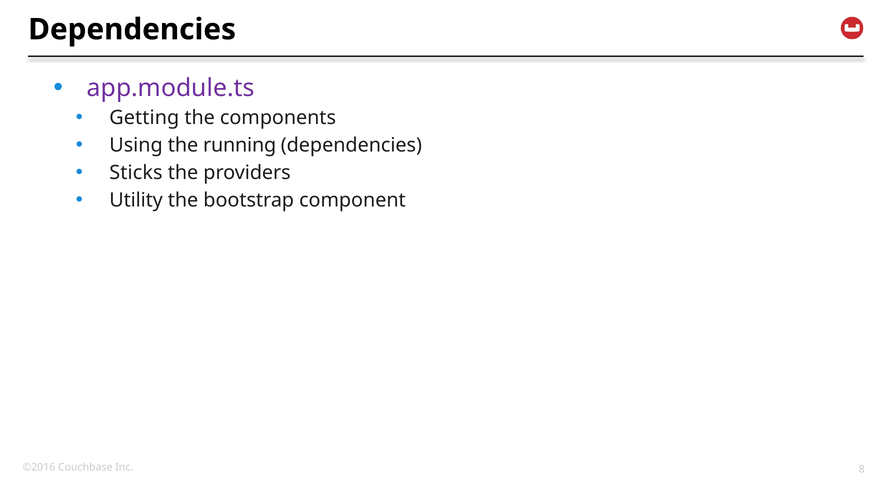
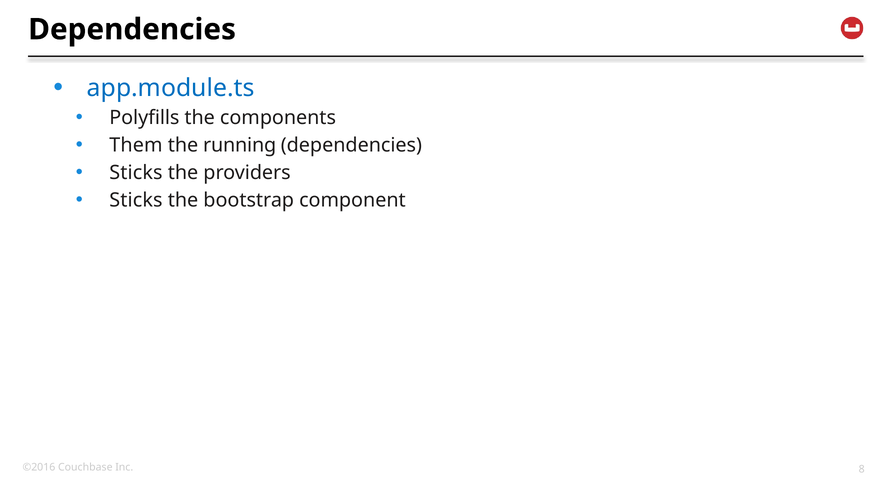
app.module.ts colour: purple -> blue
Getting: Getting -> Polyfills
Using: Using -> Them
Utility at (136, 200): Utility -> Sticks
